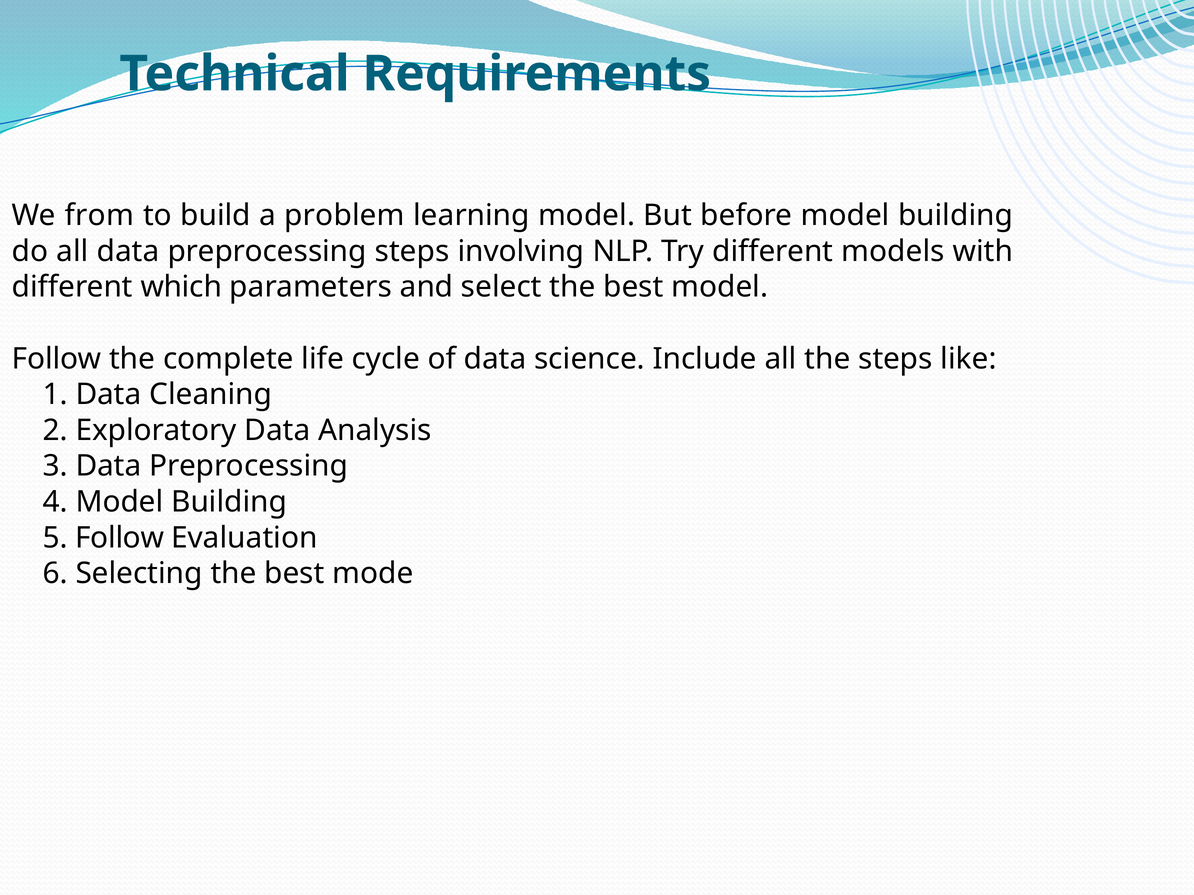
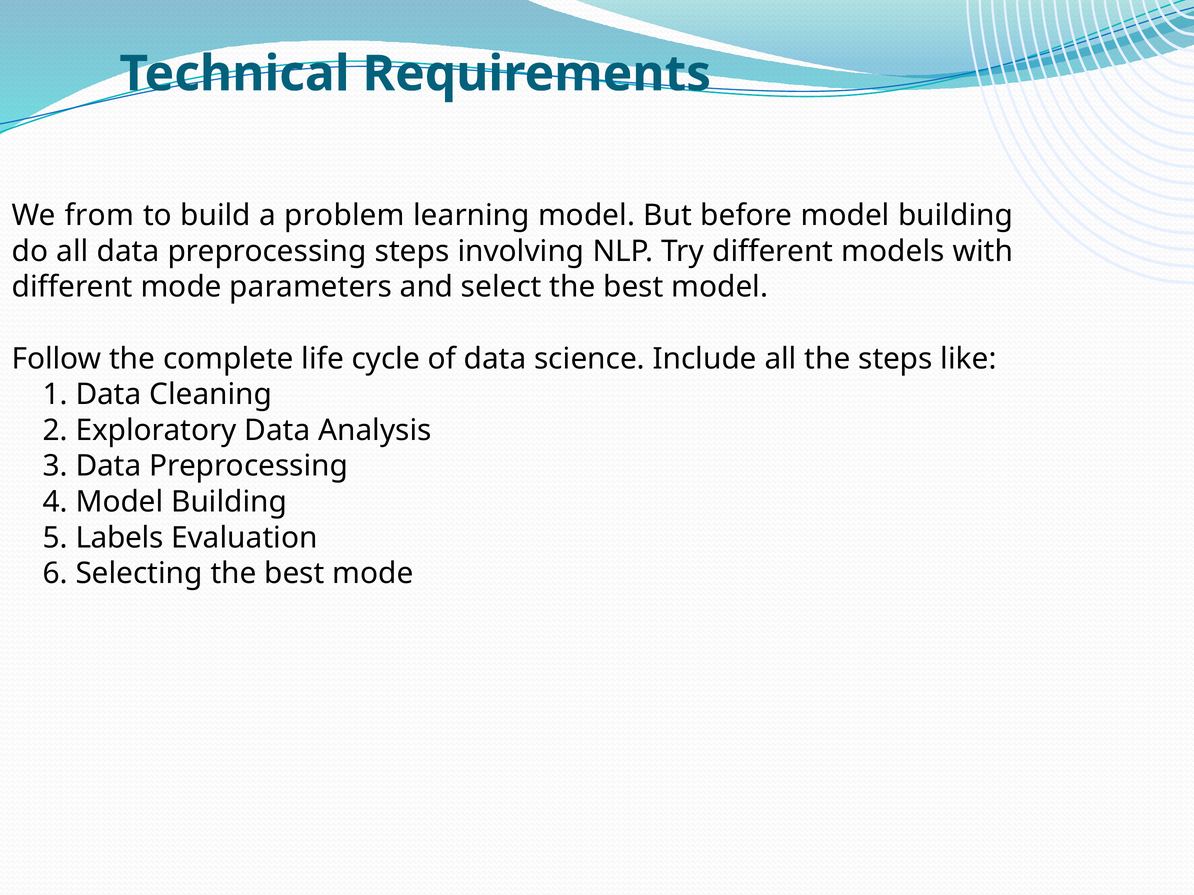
different which: which -> mode
5 Follow: Follow -> Labels
